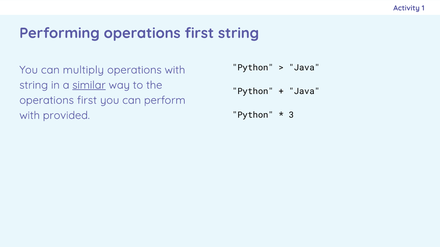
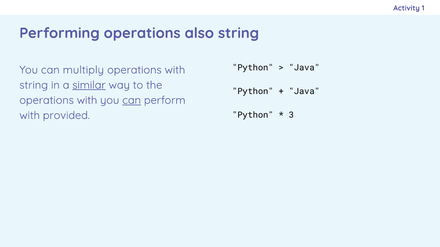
Performing operations first: first -> also
first at (87, 100): first -> with
can at (132, 100) underline: none -> present
